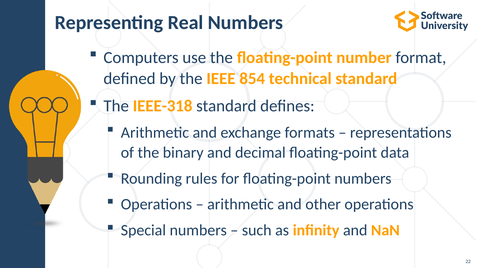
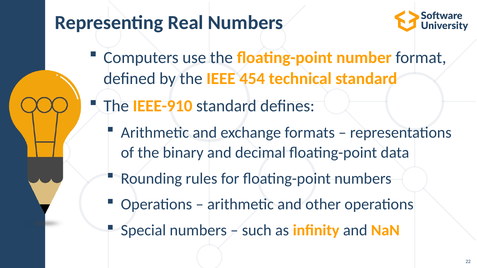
854: 854 -> 454
IEEE-318: IEEE-318 -> IEEE-910
